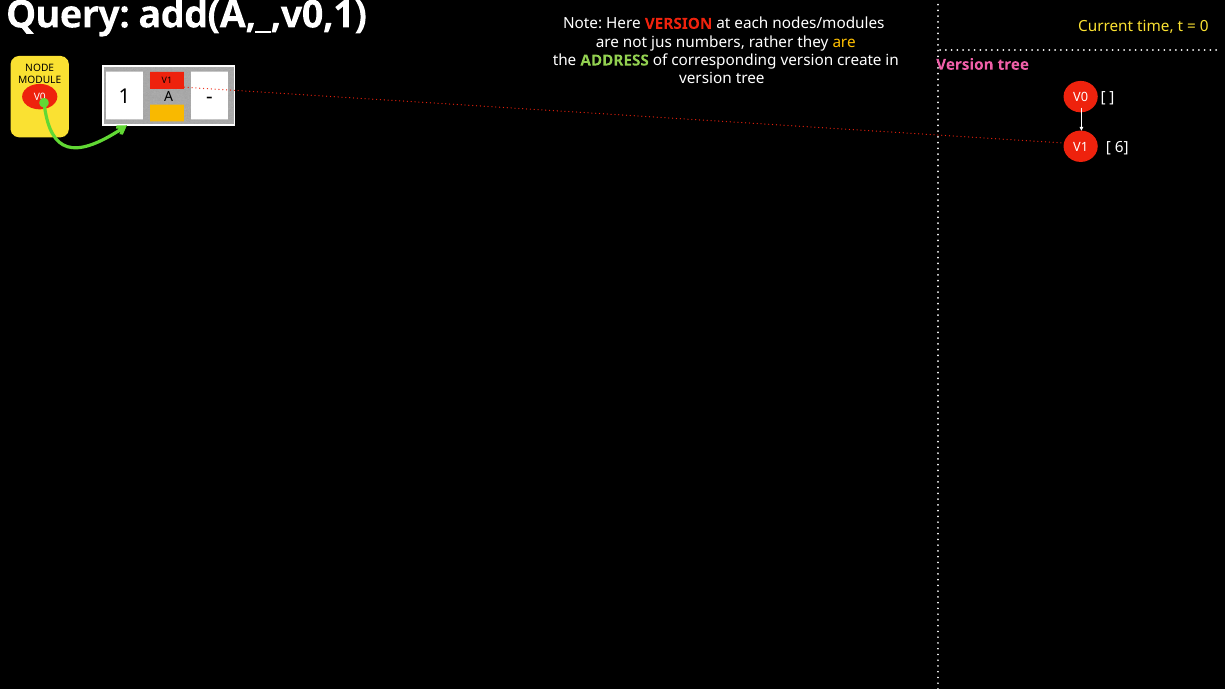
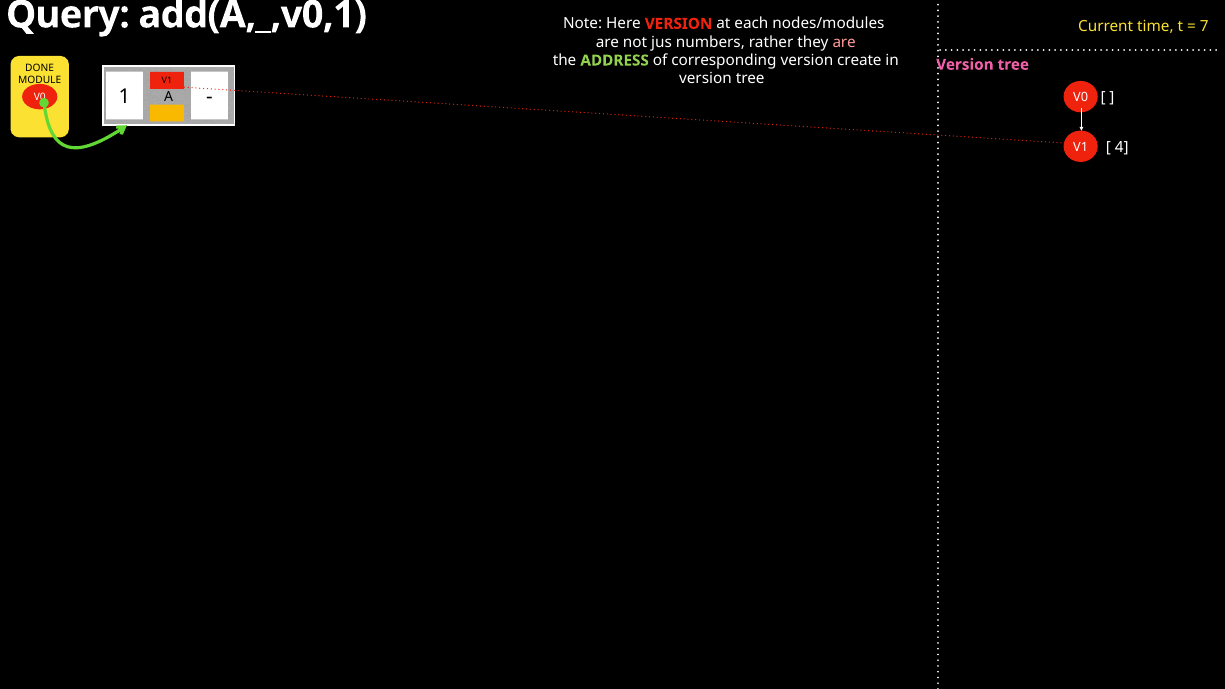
0: 0 -> 7
are at (844, 42) colour: yellow -> pink
NODE: NODE -> DONE
6: 6 -> 4
